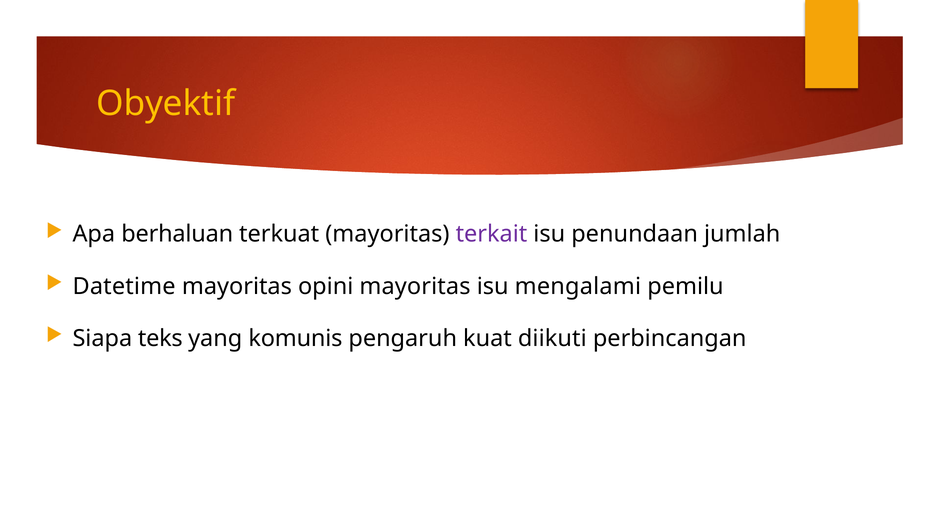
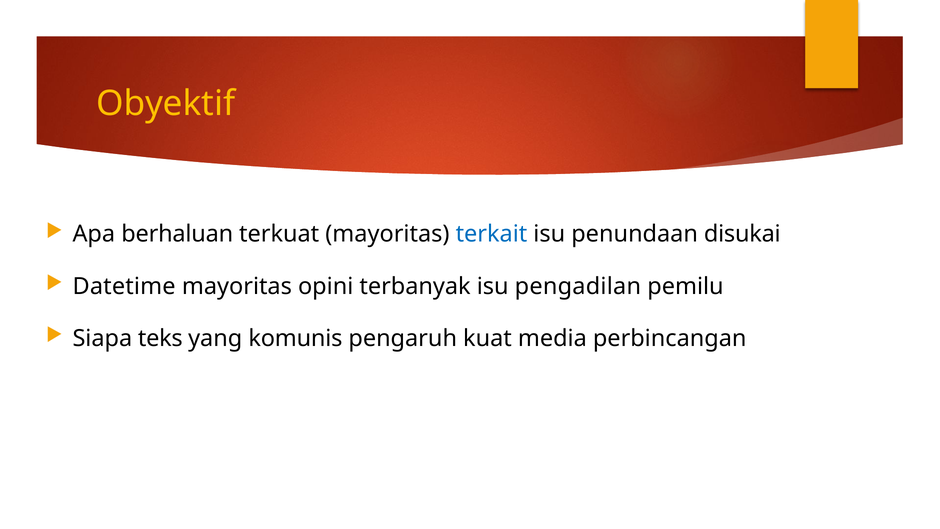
terkait colour: purple -> blue
jumlah: jumlah -> disukai
opini mayoritas: mayoritas -> terbanyak
mengalami: mengalami -> pengadilan
diikuti: diikuti -> media
